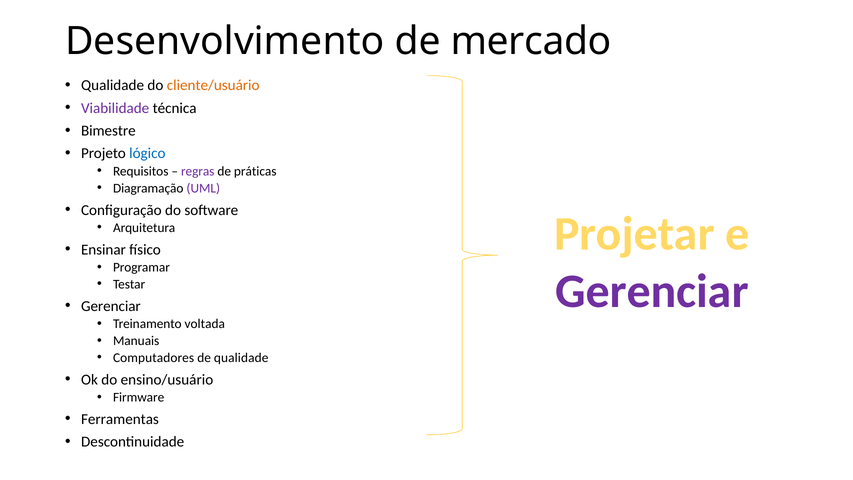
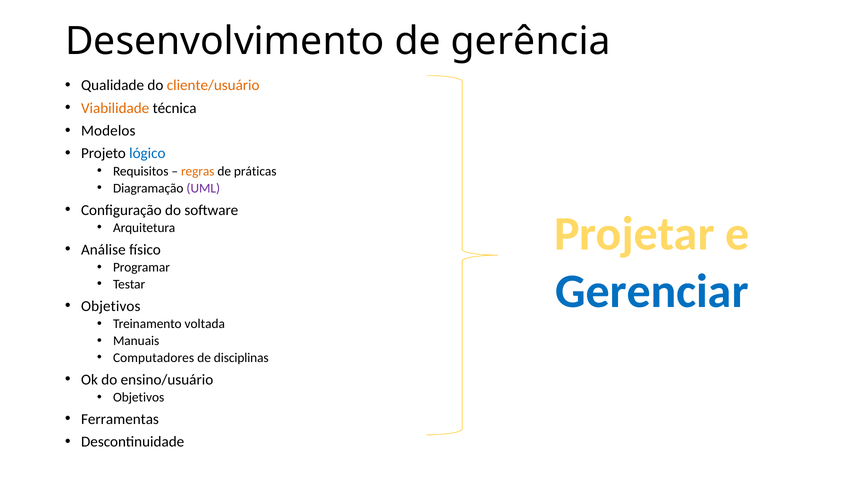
mercado: mercado -> gerência
Viabilidade colour: purple -> orange
Bimestre: Bimestre -> Modelos
regras colour: purple -> orange
Ensinar: Ensinar -> Análise
Gerenciar at (652, 291) colour: purple -> blue
Gerenciar at (111, 306): Gerenciar -> Objetivos
de qualidade: qualidade -> disciplinas
Firmware at (139, 397): Firmware -> Objetivos
